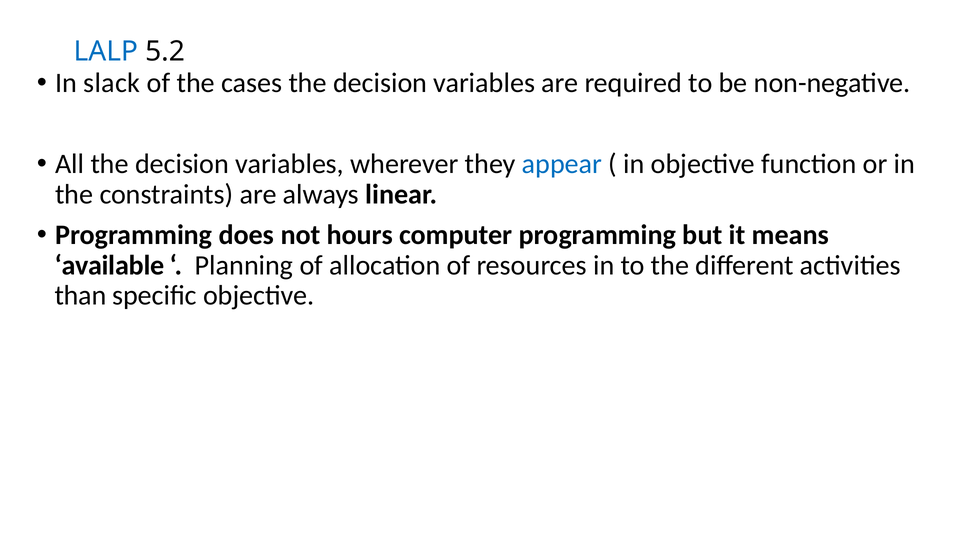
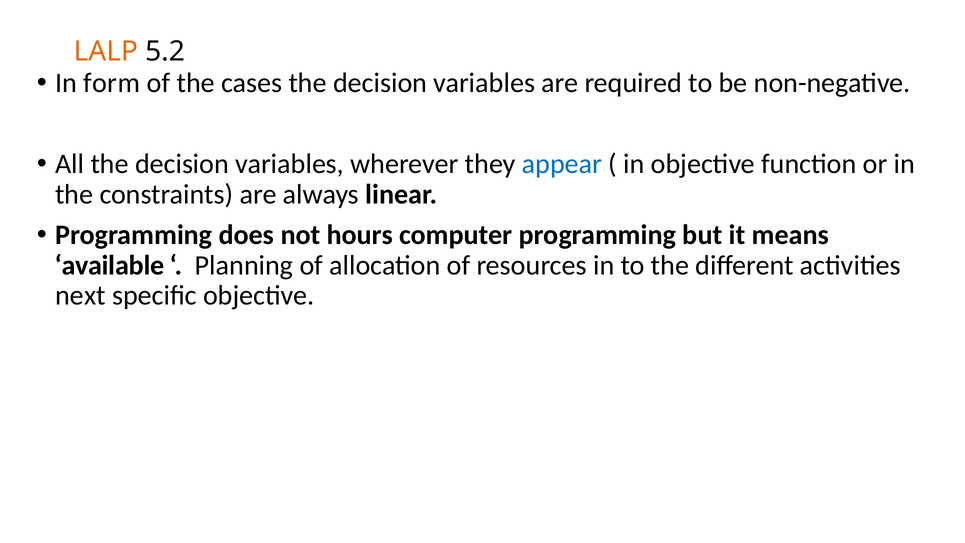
LALP colour: blue -> orange
slack: slack -> form
than: than -> next
